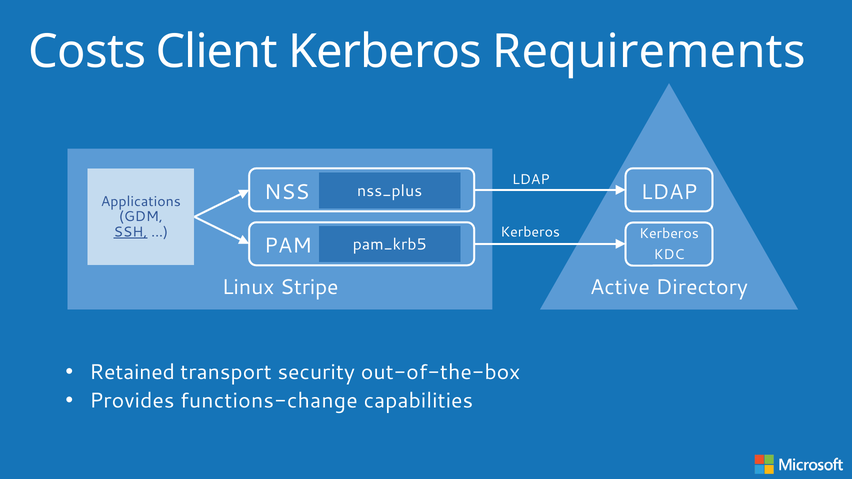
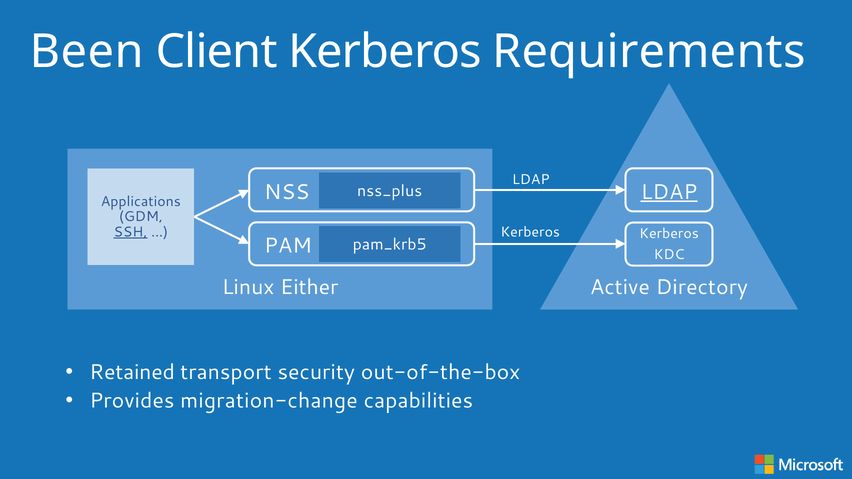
Costs: Costs -> Been
LDAP at (669, 192) underline: none -> present
Stripe: Stripe -> Either
functions-change: functions-change -> migration-change
